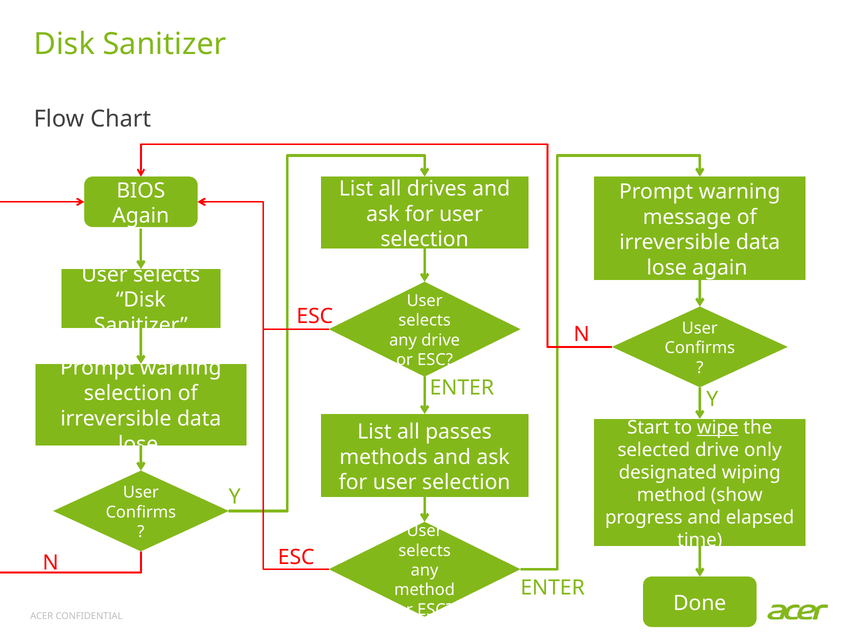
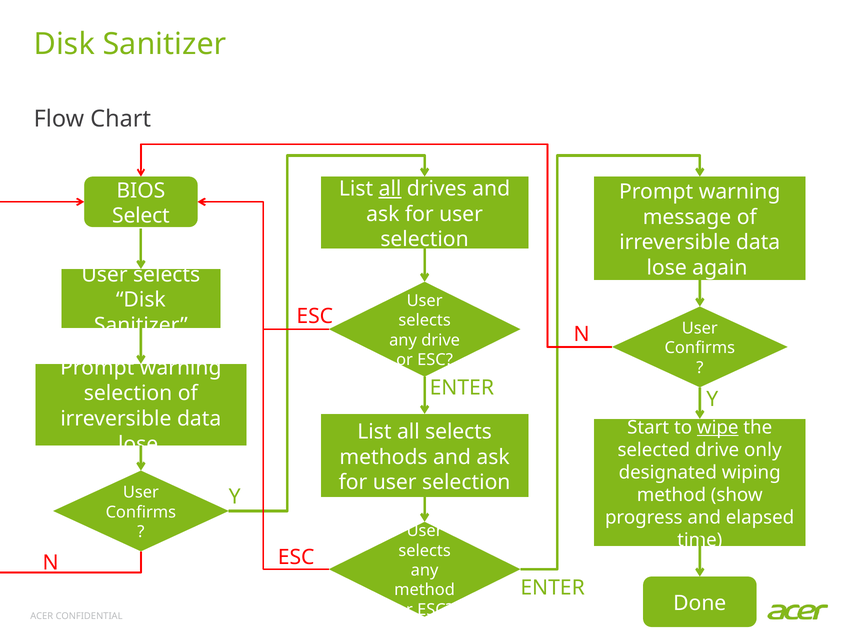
all at (390, 189) underline: none -> present
Again at (141, 216): Again -> Select
all passes: passes -> selects
